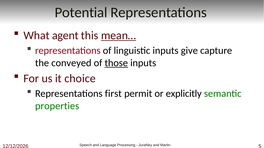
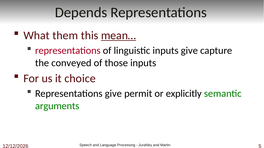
Potential: Potential -> Depends
agent: agent -> them
those underline: present -> none
Representations first: first -> give
properties: properties -> arguments
